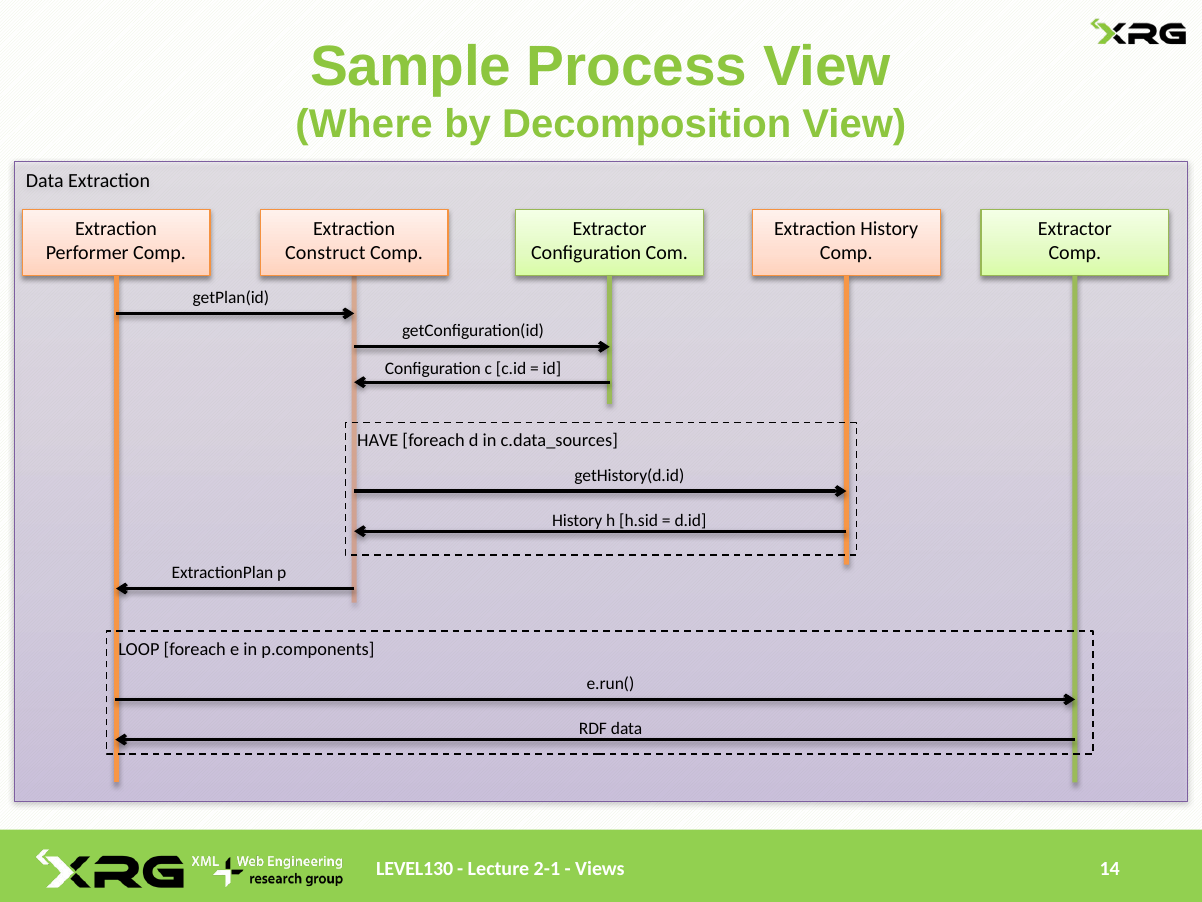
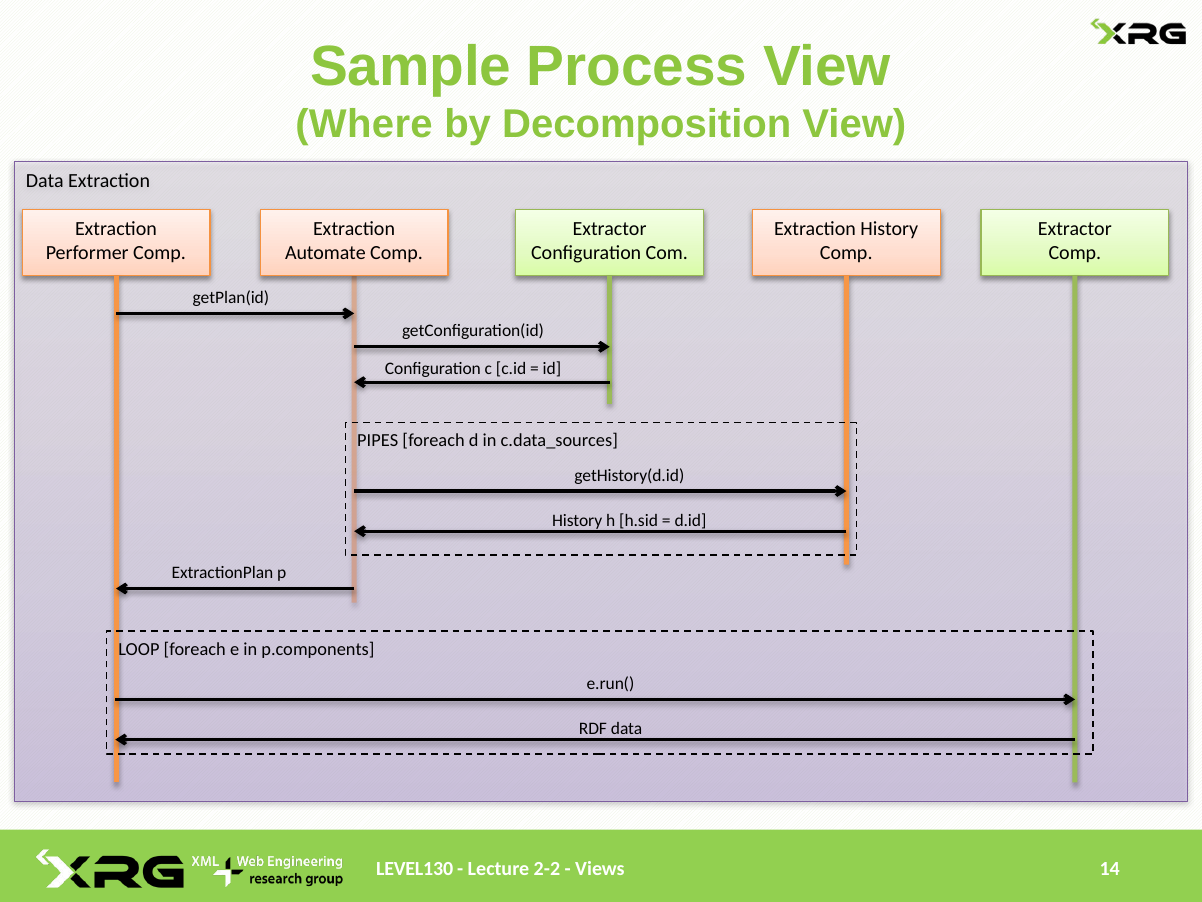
Construct: Construct -> Automate
HAVE: HAVE -> PIPES
2-1: 2-1 -> 2-2
